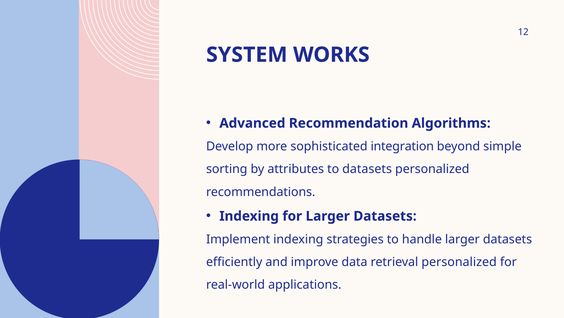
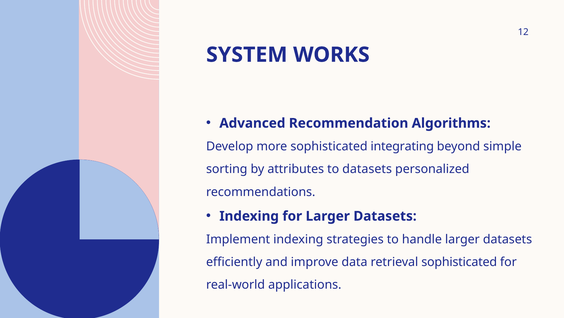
integration: integration -> integrating
retrieval personalized: personalized -> sophisticated
